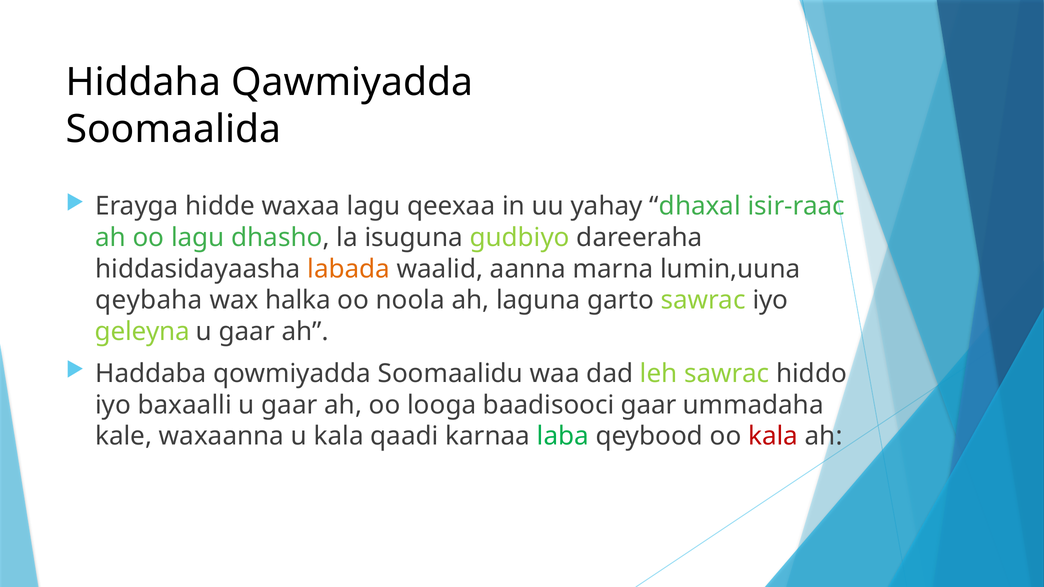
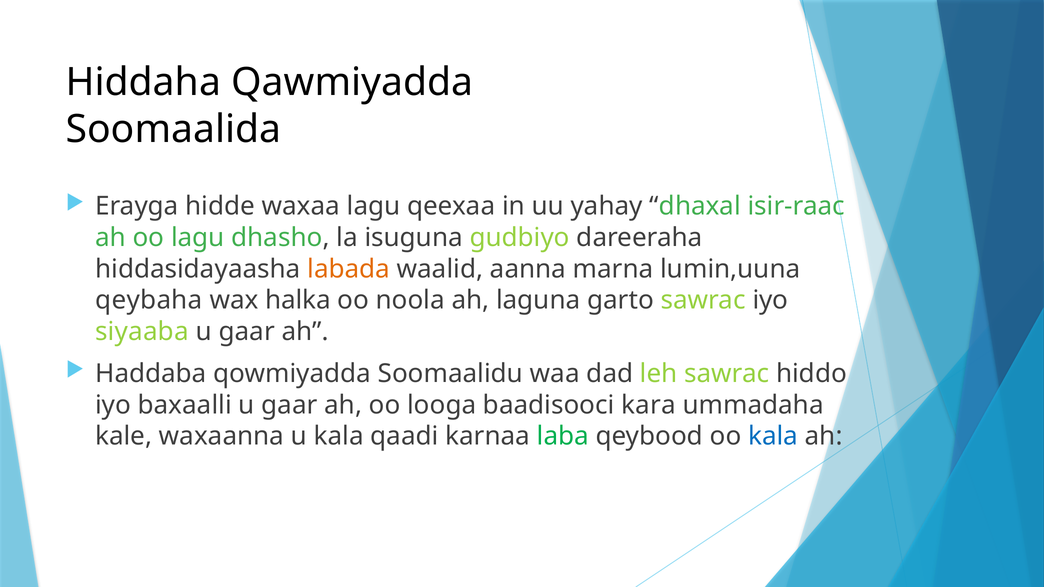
geleyna: geleyna -> siyaaba
baadisooci gaar: gaar -> kara
kala at (773, 437) colour: red -> blue
